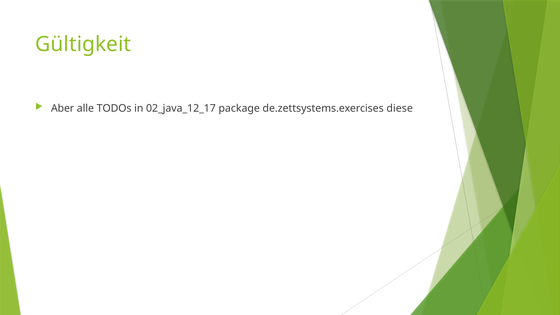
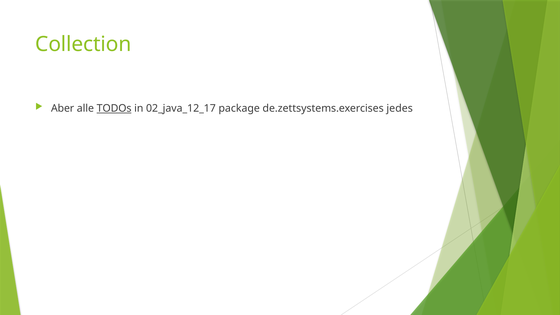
Gültigkeit: Gültigkeit -> Collection
TODOs underline: none -> present
diese: diese -> jedes
